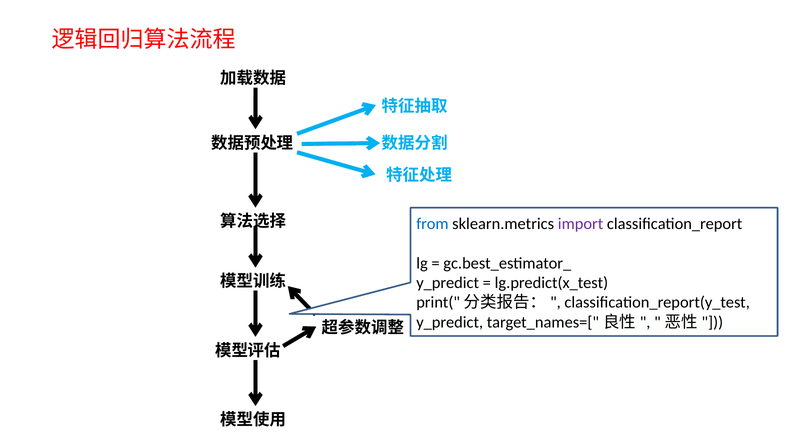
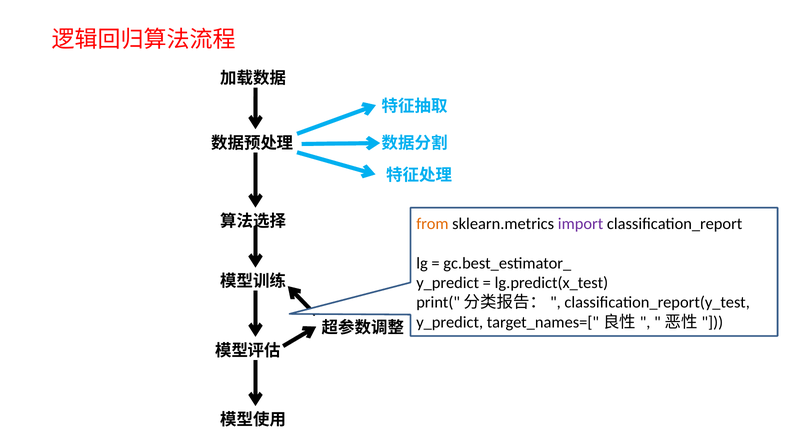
from colour: blue -> orange
